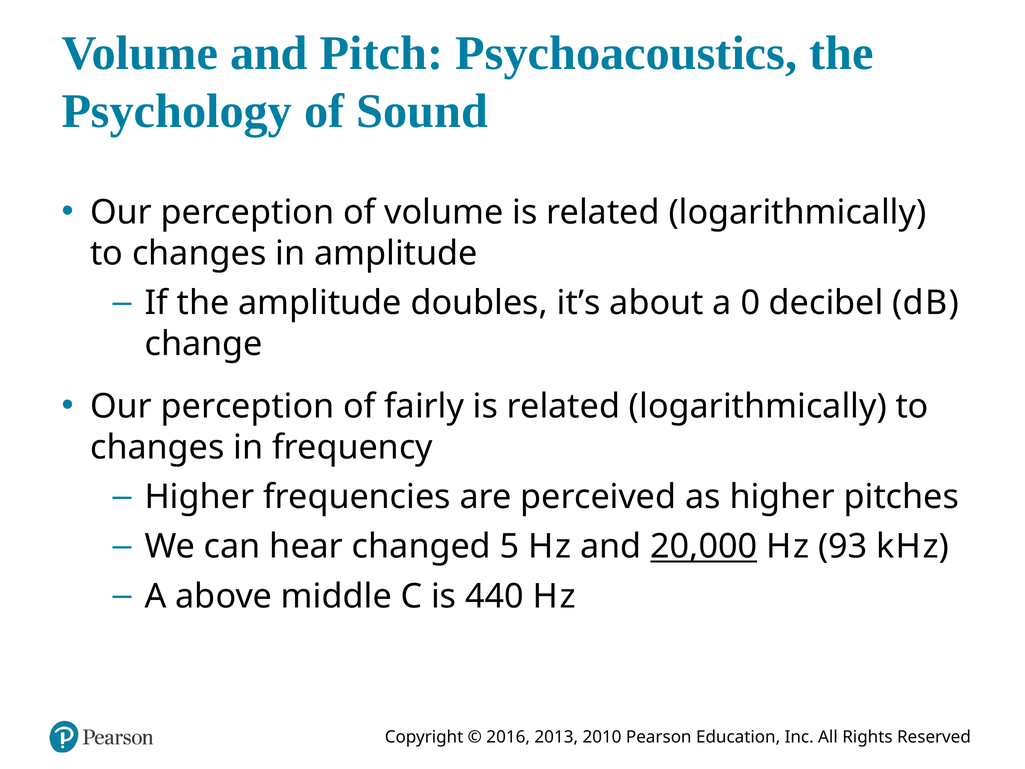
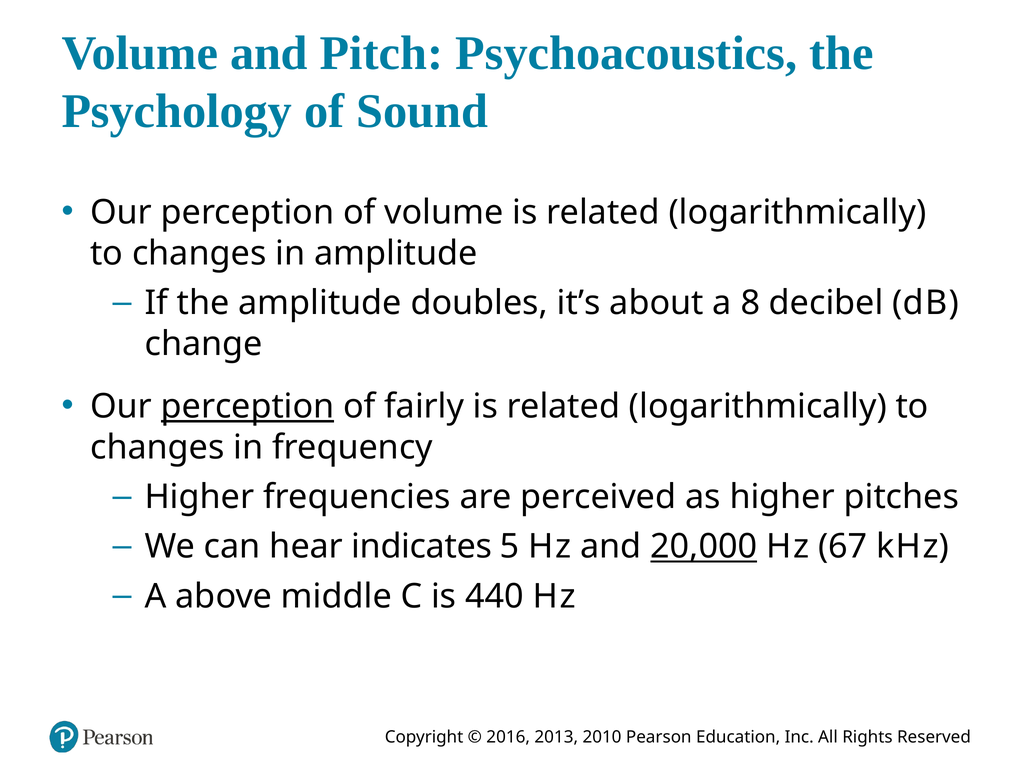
0: 0 -> 8
perception at (248, 406) underline: none -> present
changed: changed -> indicates
93: 93 -> 67
